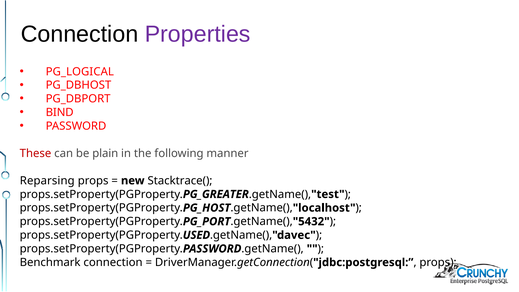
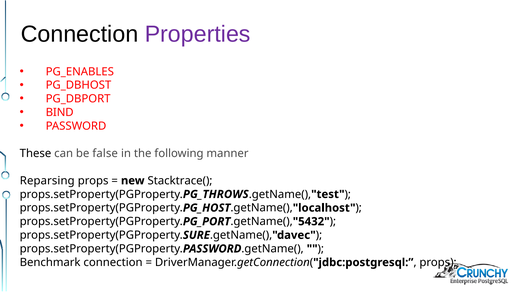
PG_LOGICAL: PG_LOGICAL -> PG_ENABLES
These colour: red -> black
plain: plain -> false
PG_GREATER: PG_GREATER -> PG_THROWS
USED: USED -> SURE
